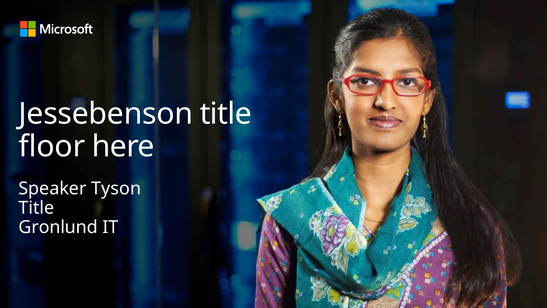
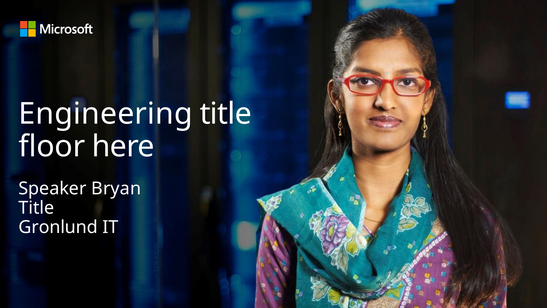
Jessebenson: Jessebenson -> Engineering
Tyson: Tyson -> Bryan
